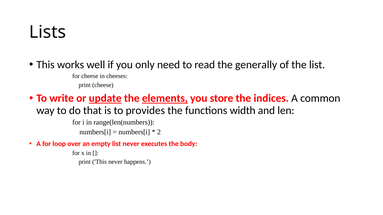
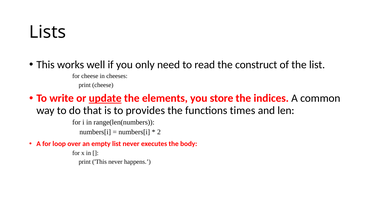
generally: generally -> construct
elements underline: present -> none
width: width -> times
